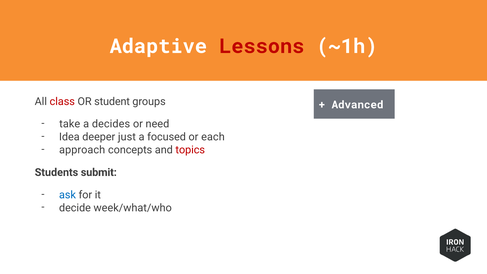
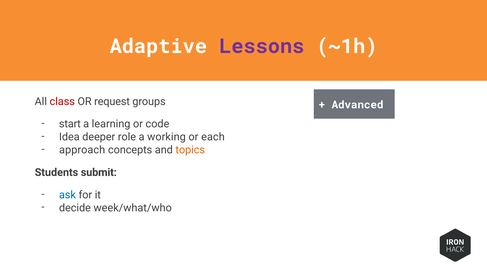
Lessons colour: red -> purple
student: student -> request
take: take -> start
decides: decides -> learning
need: need -> code
just: just -> role
focused: focused -> working
topics colour: red -> orange
